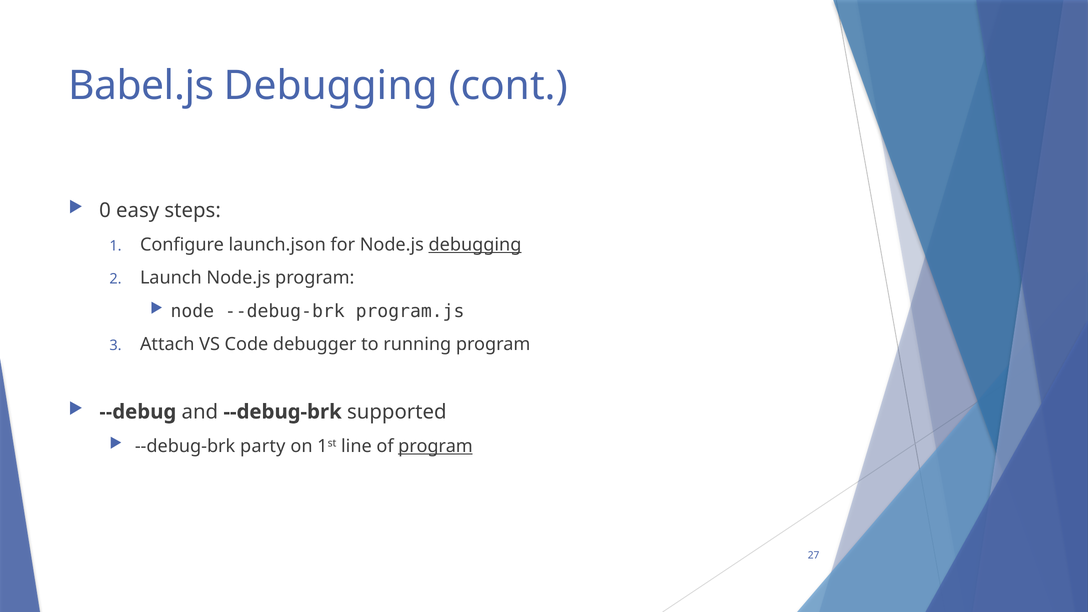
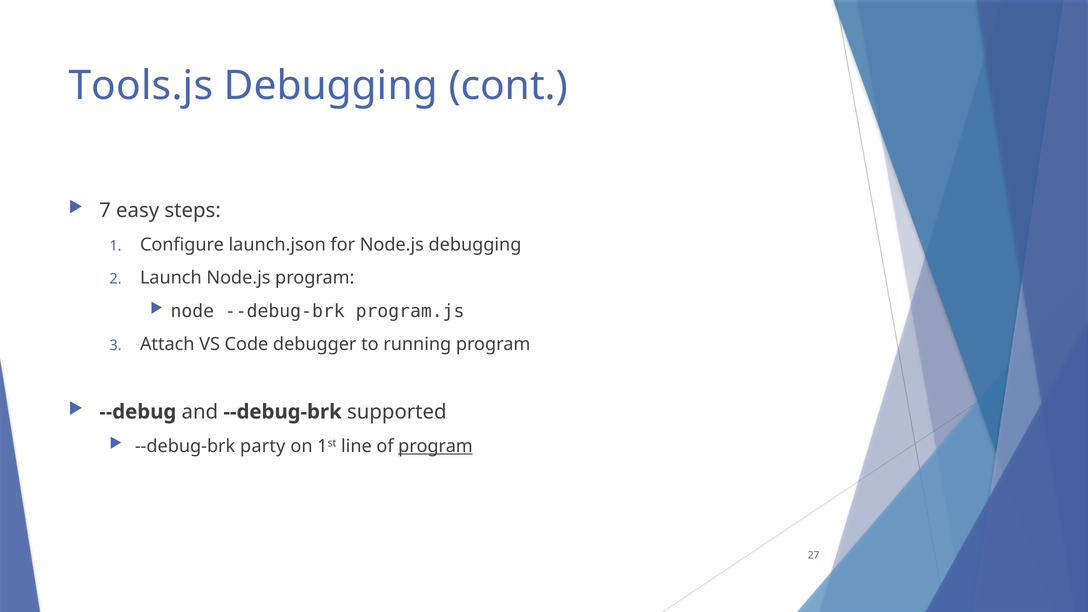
Babel.js: Babel.js -> Tools.js
0: 0 -> 7
debugging at (475, 245) underline: present -> none
